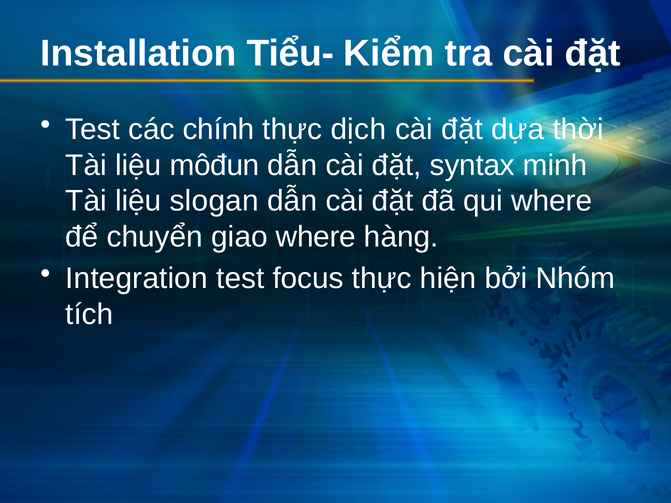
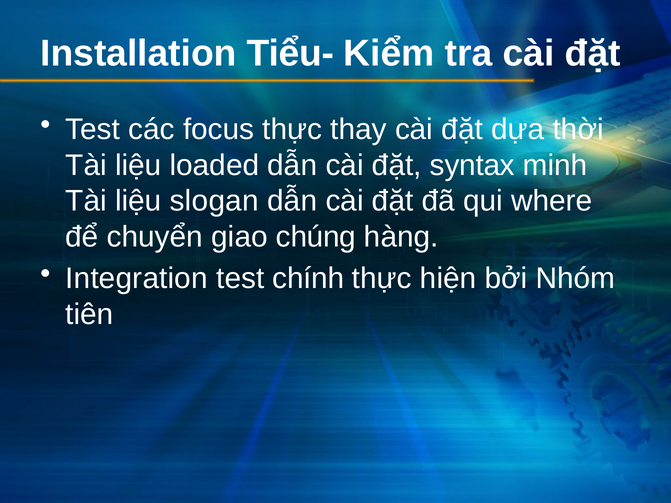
chính: chính -> focus
dịch: dịch -> thay
môđun: môđun -> loaded
giao where: where -> chúng
focus: focus -> chính
tích: tích -> tiên
